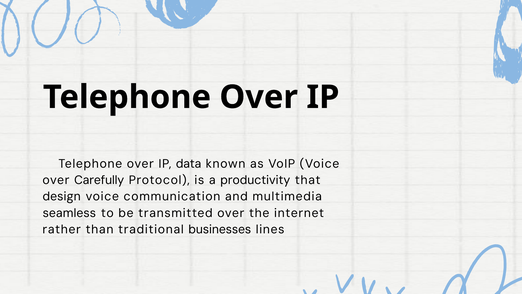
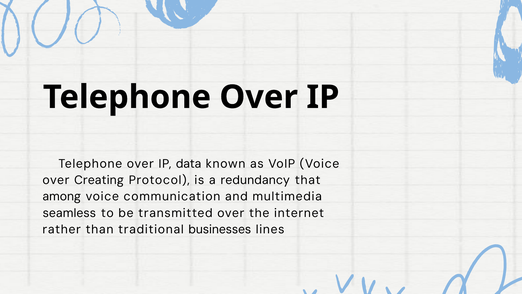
Carefully: Carefully -> Creating
productivity: productivity -> redundancy
design: design -> among
